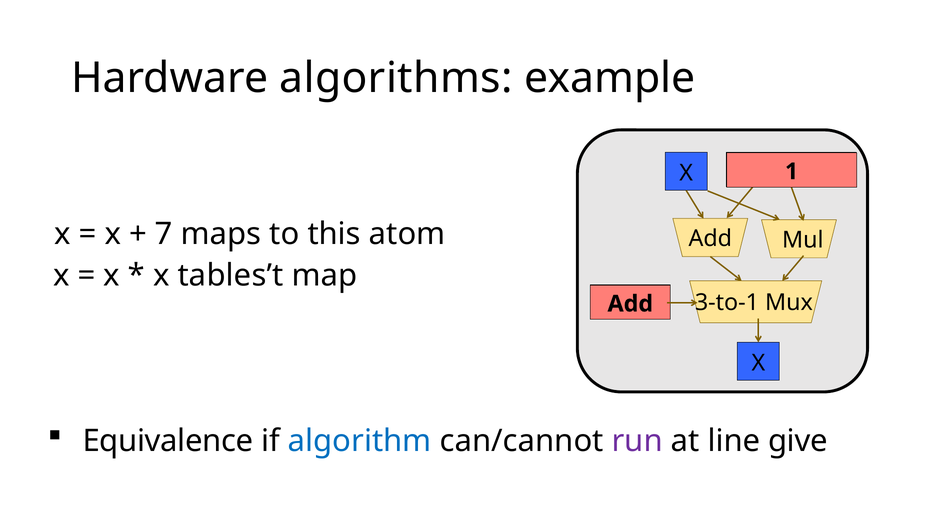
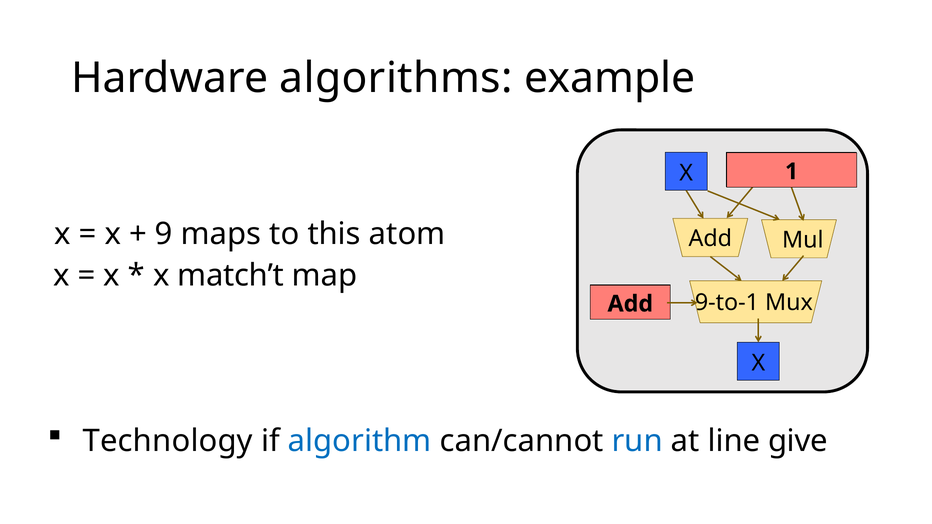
7: 7 -> 9
tables’t: tables’t -> match’t
3-to-1: 3-to-1 -> 9-to-1
Equivalence: Equivalence -> Technology
run colour: purple -> blue
